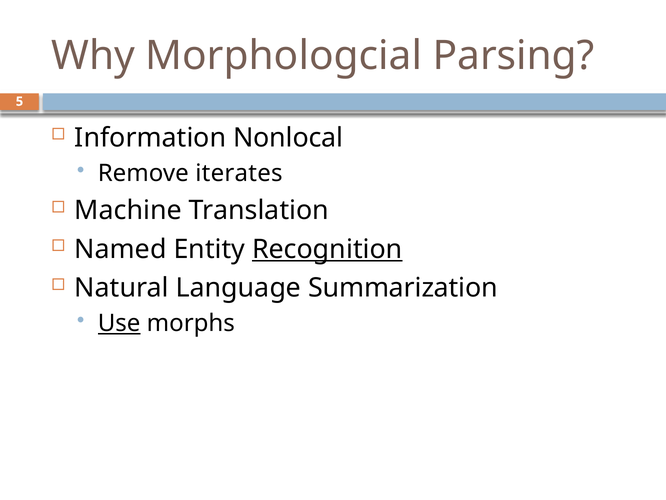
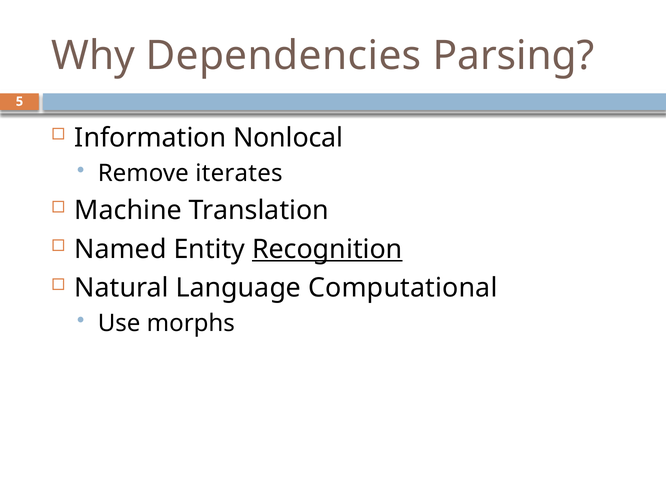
Morphologcial: Morphologcial -> Dependencies
Summarization: Summarization -> Computational
Use underline: present -> none
